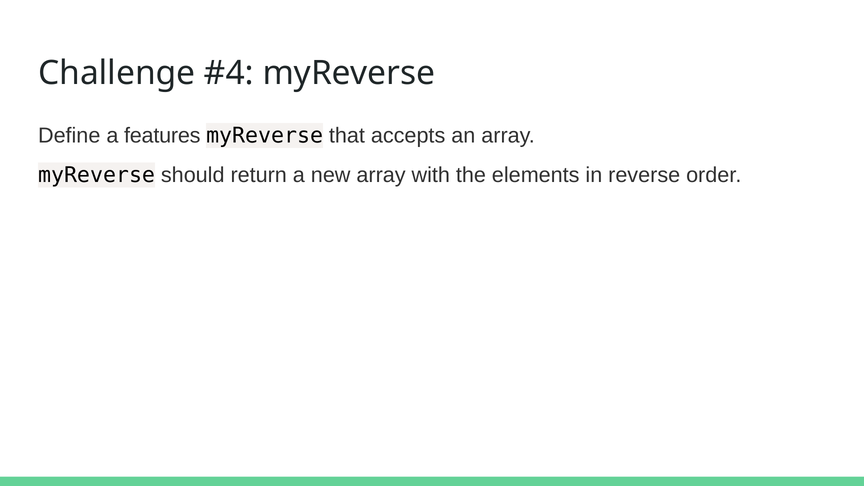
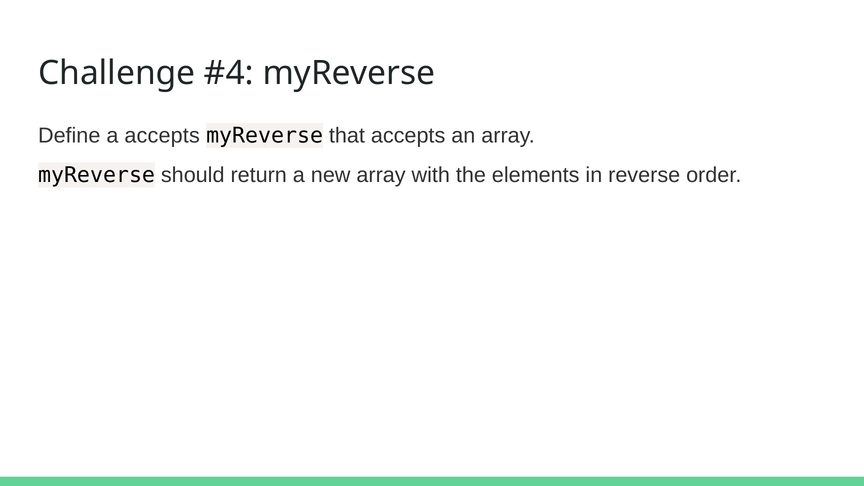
a features: features -> accepts
